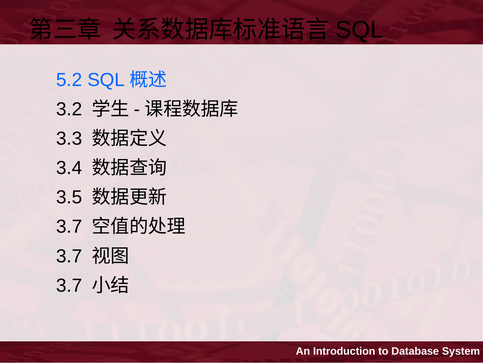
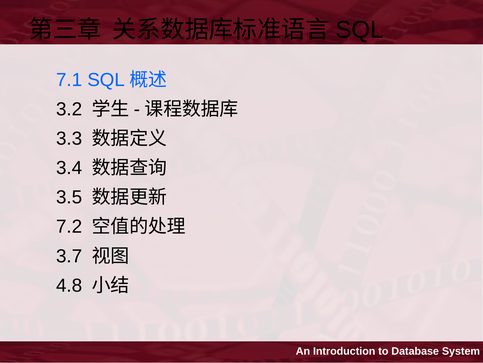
5.2: 5.2 -> 7.1
3.7 at (69, 226): 3.7 -> 7.2
3.7 at (69, 285): 3.7 -> 4.8
